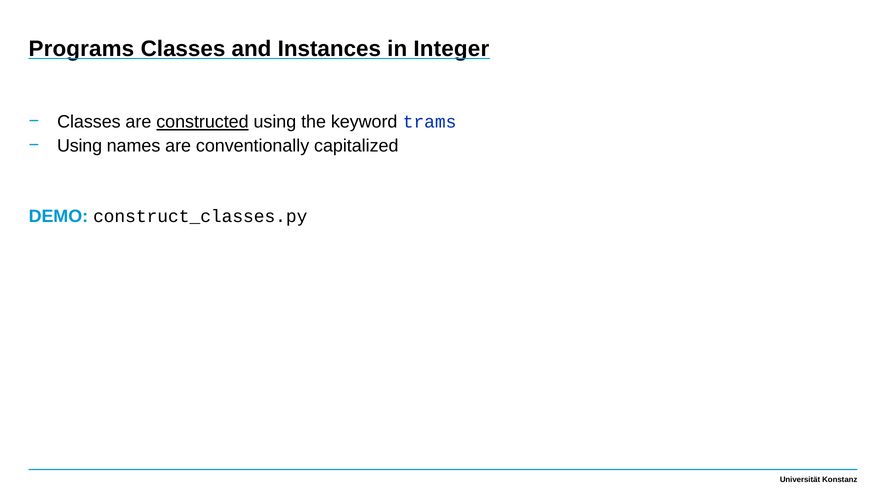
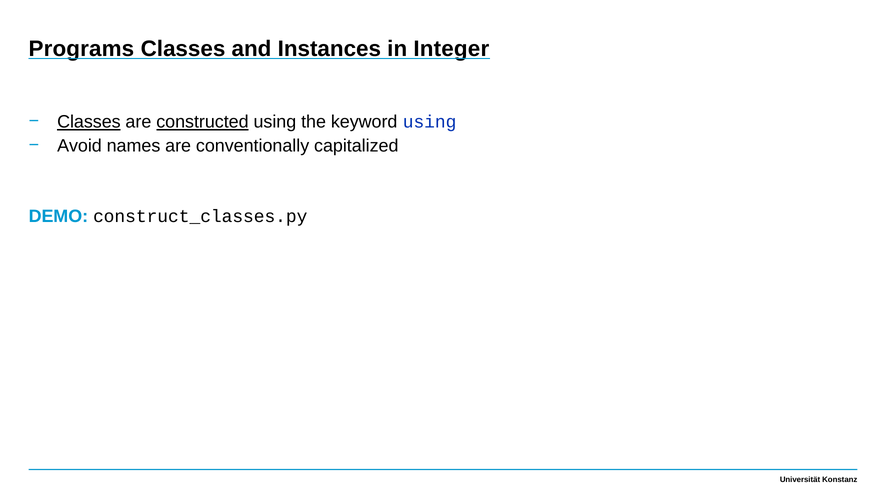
Classes at (89, 122) underline: none -> present
keyword trams: trams -> using
Using at (80, 146): Using -> Avoid
